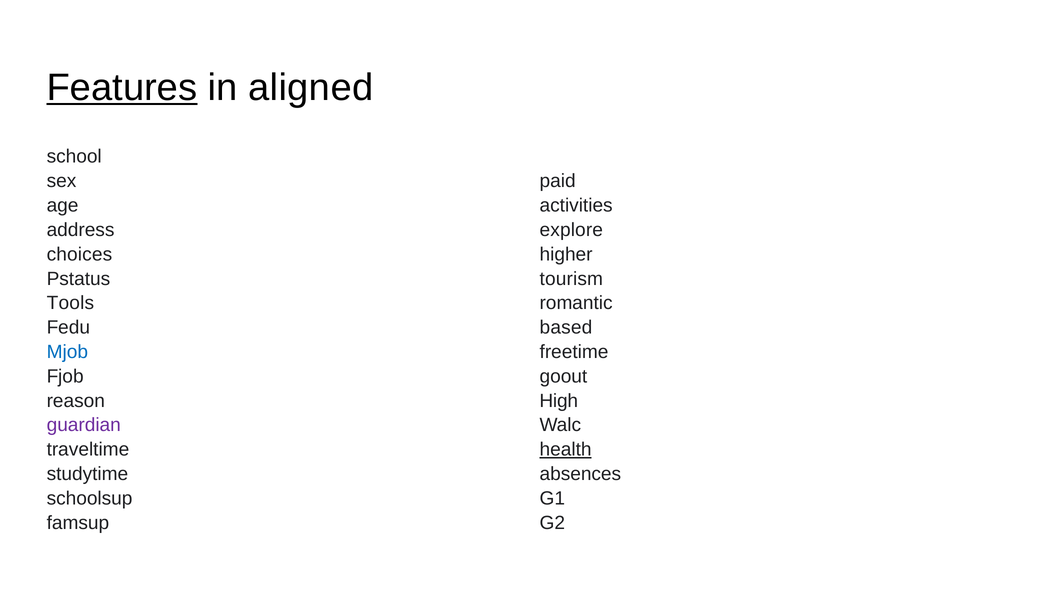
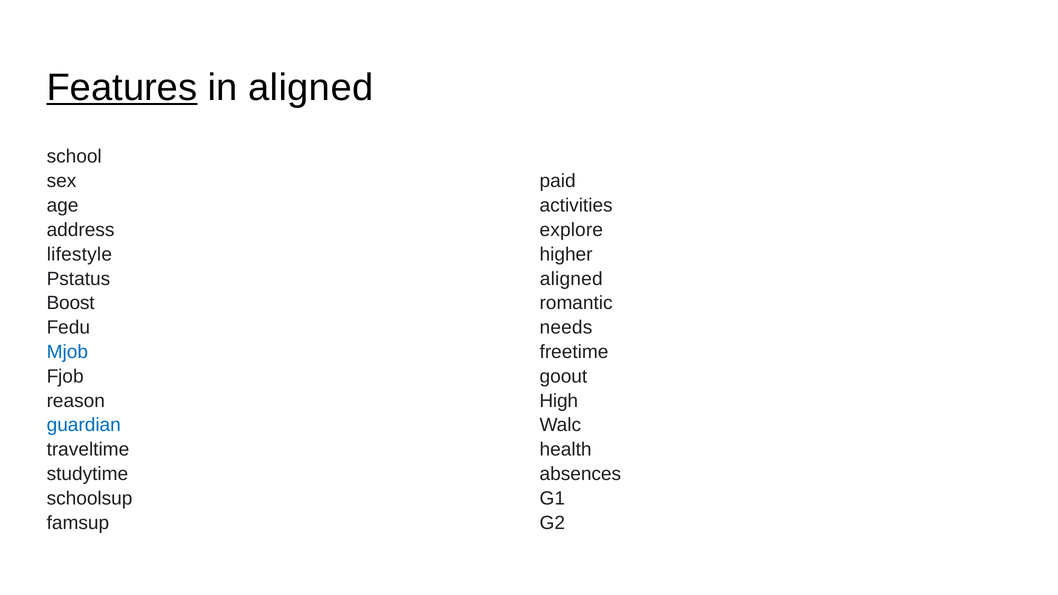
choices: choices -> lifestyle
tourism at (571, 279): tourism -> aligned
Tools: Tools -> Boost
based: based -> needs
guardian colour: purple -> blue
health underline: present -> none
